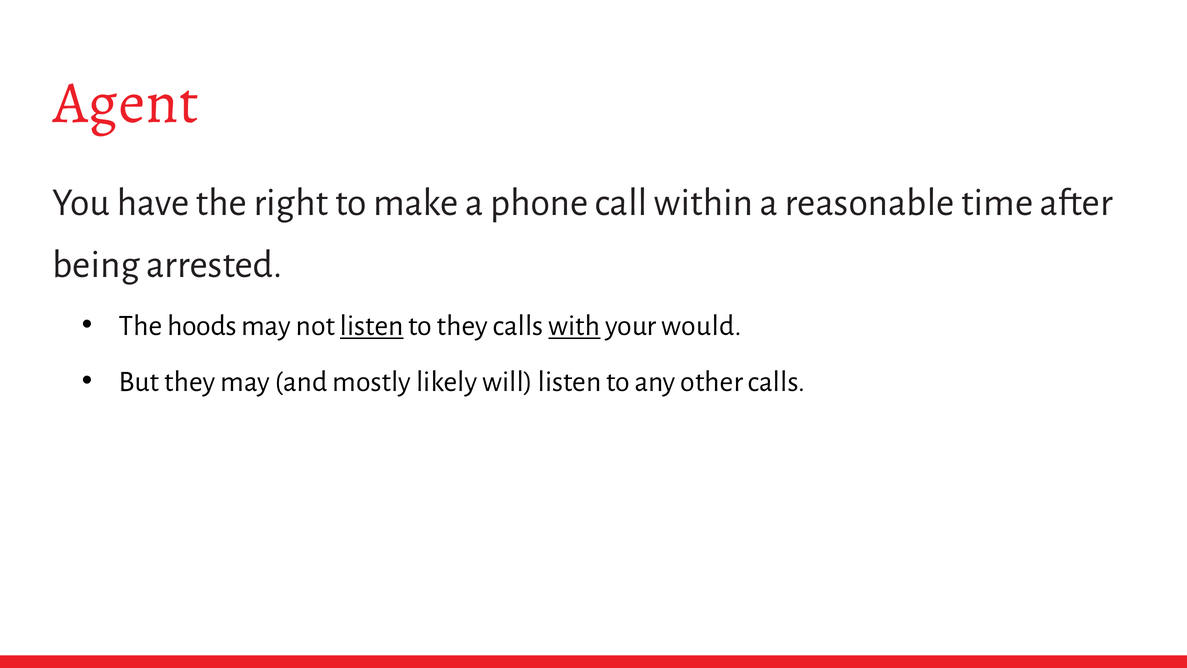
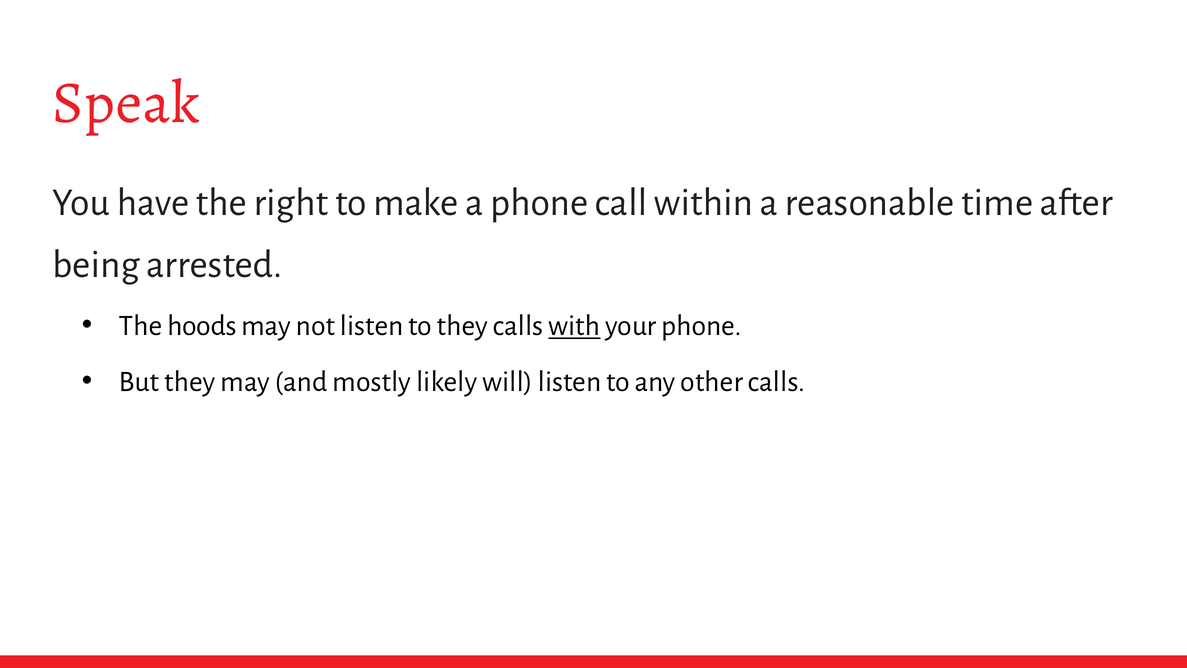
Agent: Agent -> Speak
listen at (372, 325) underline: present -> none
your would: would -> phone
